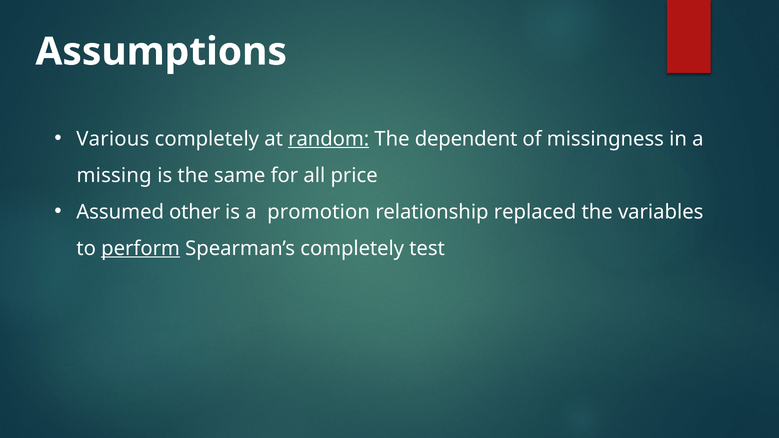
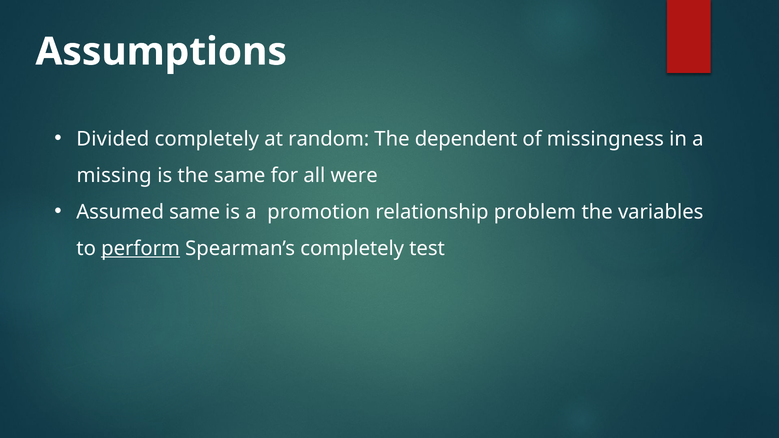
Various: Various -> Divided
random underline: present -> none
price: price -> were
Assumed other: other -> same
replaced: replaced -> problem
